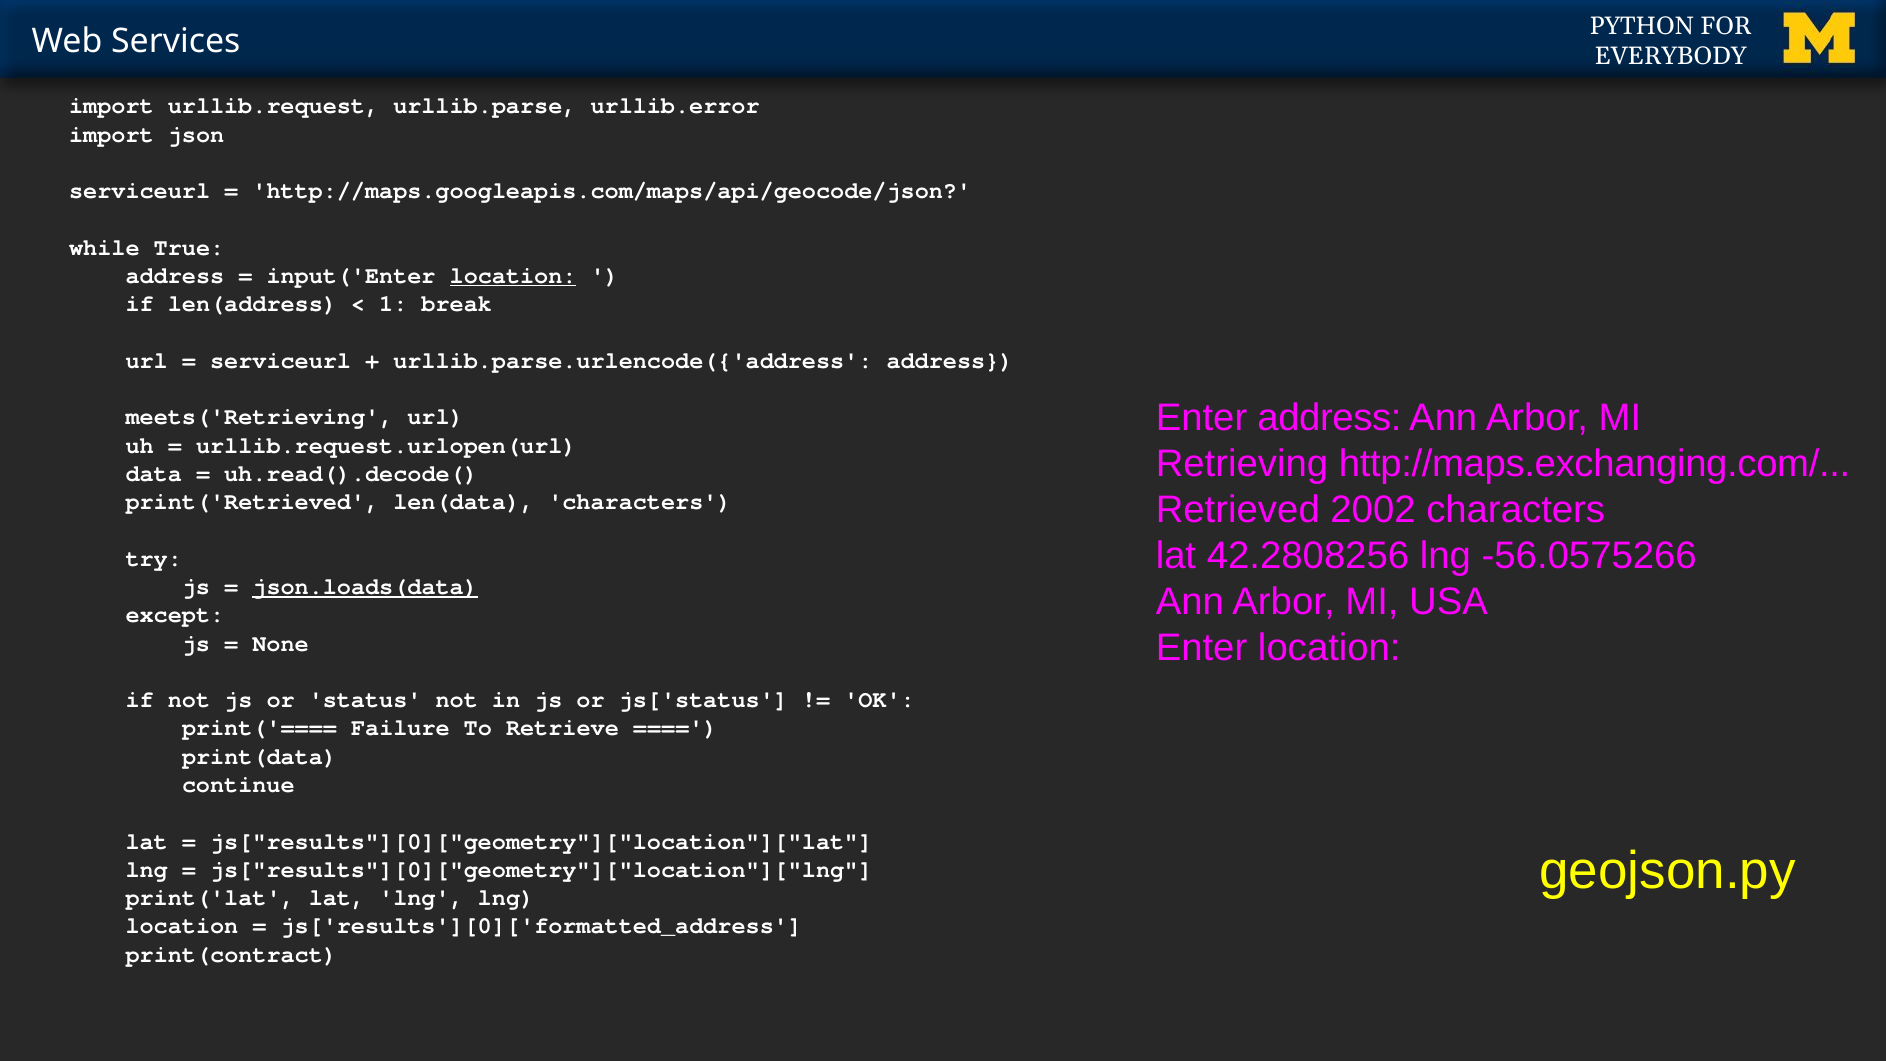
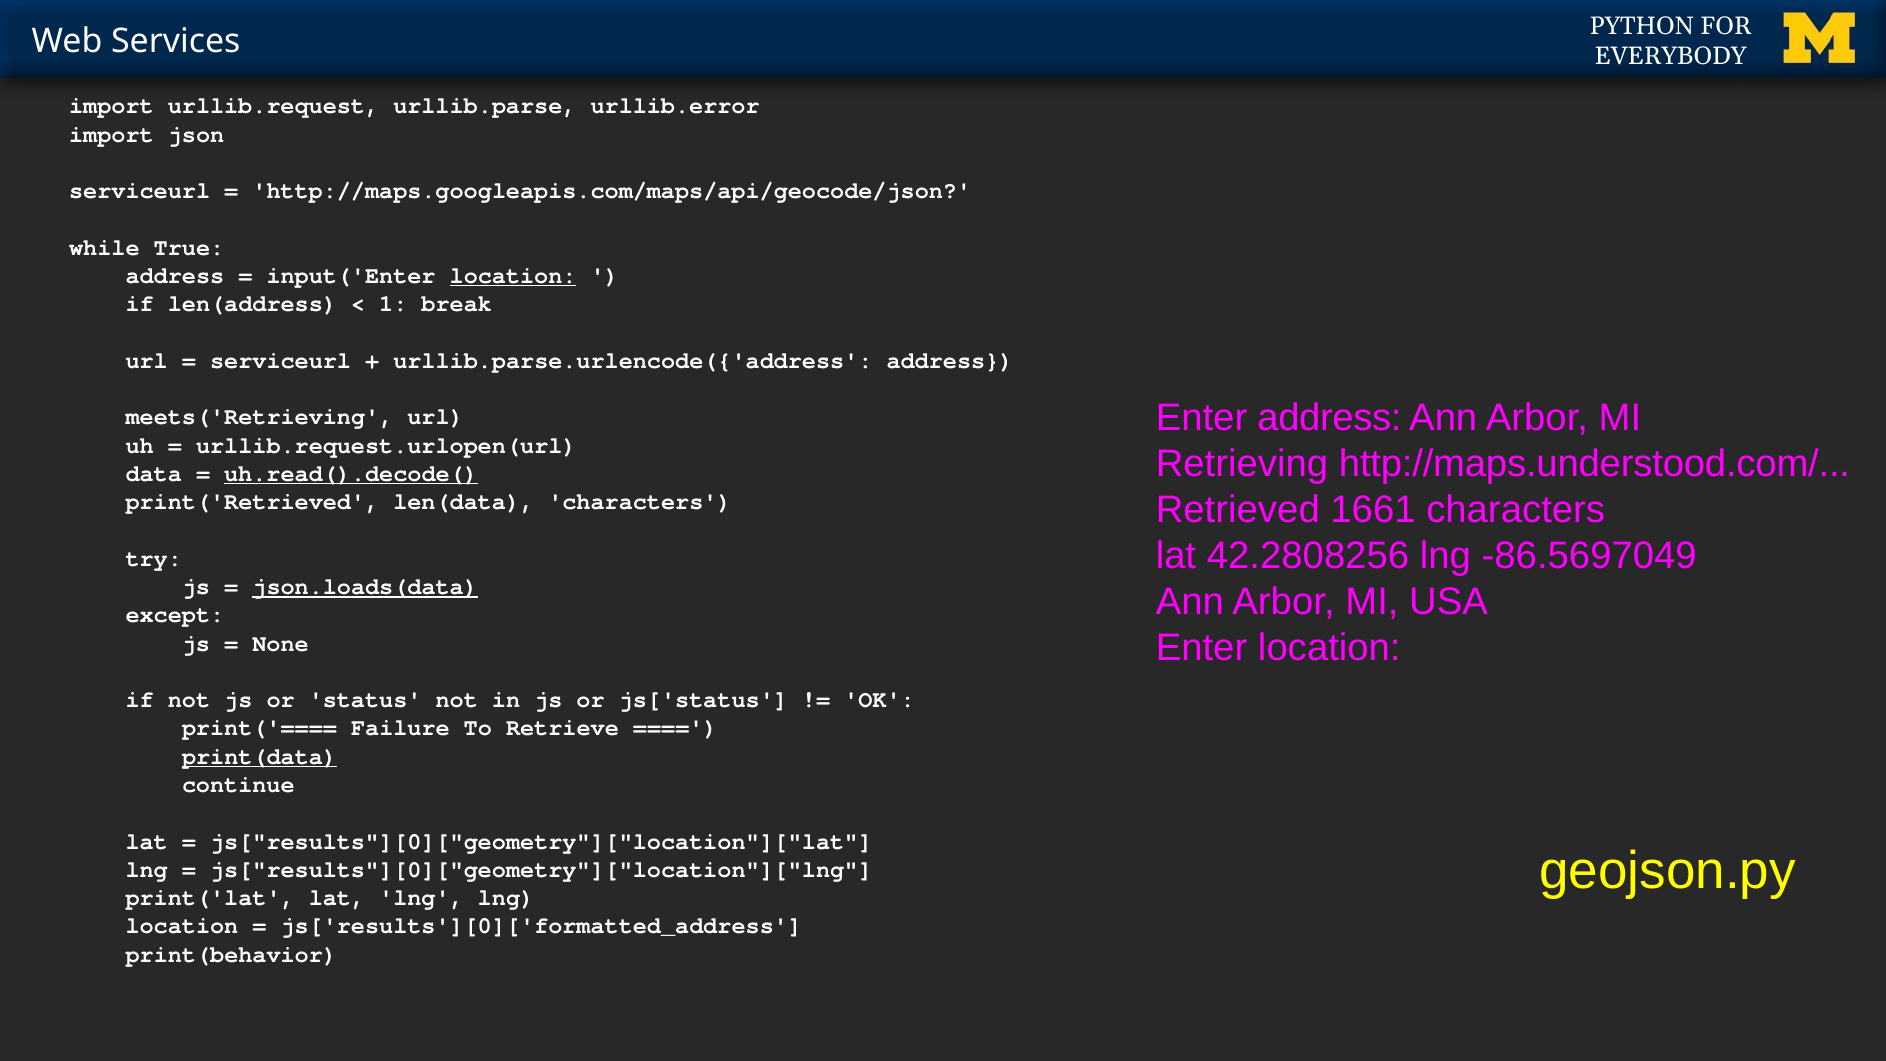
http://maps.exchanging.com/: http://maps.exchanging.com/ -> http://maps.understood.com/
uh.read().decode( underline: none -> present
2002: 2002 -> 1661
-56.0575266: -56.0575266 -> -86.5697049
print(data underline: none -> present
print(contract: print(contract -> print(behavior
